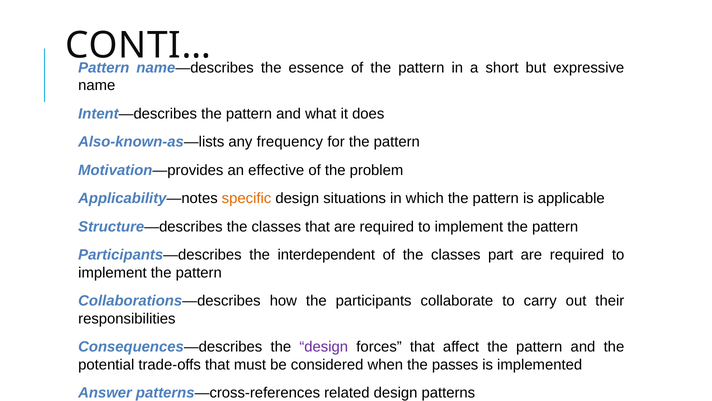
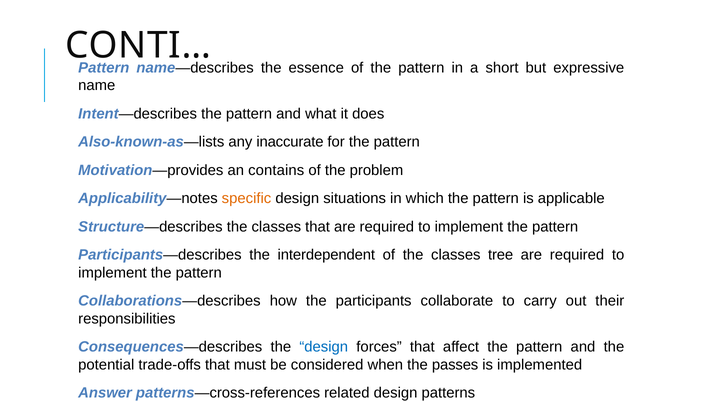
frequency: frequency -> inaccurate
effective: effective -> contains
part: part -> tree
design at (324, 347) colour: purple -> blue
